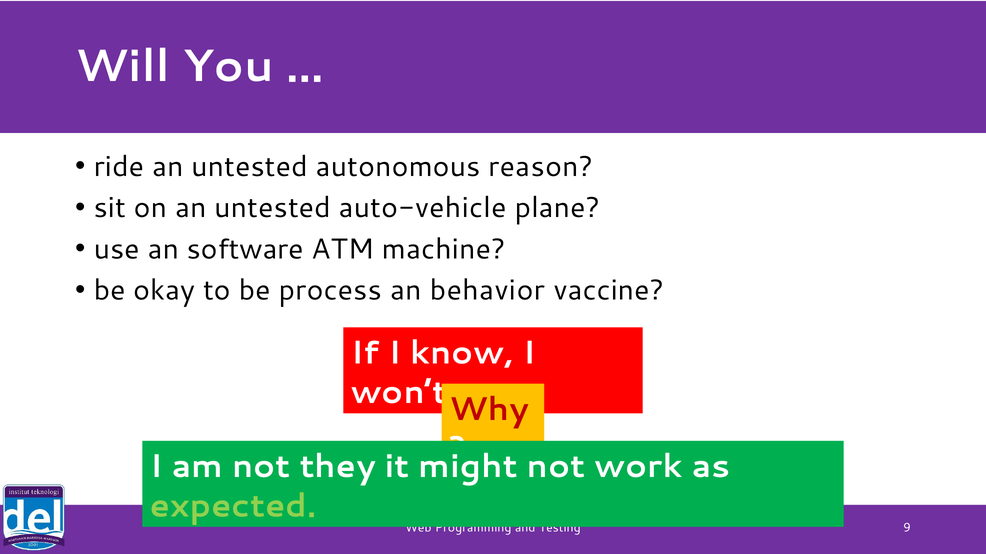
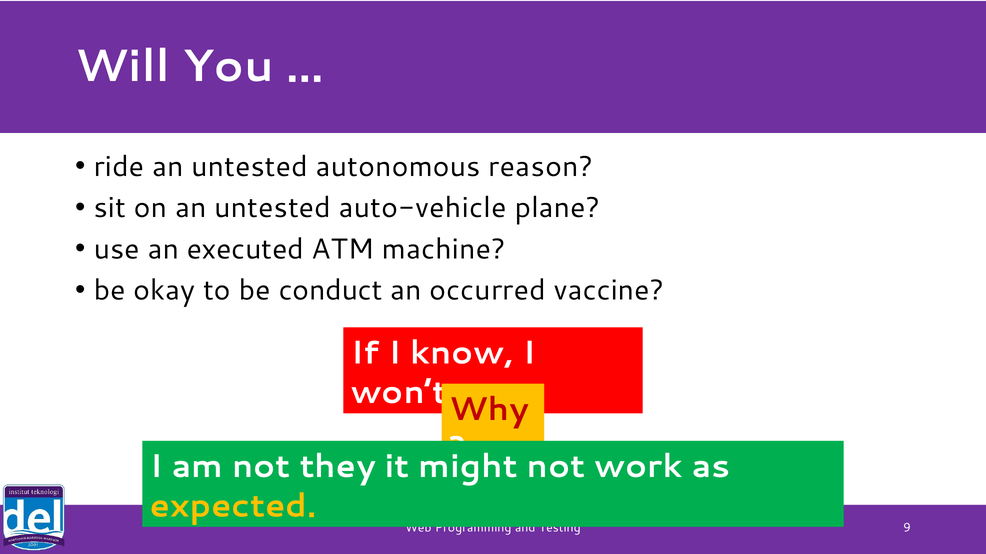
software: software -> executed
process: process -> conduct
behavior: behavior -> occurred
expected colour: light green -> yellow
